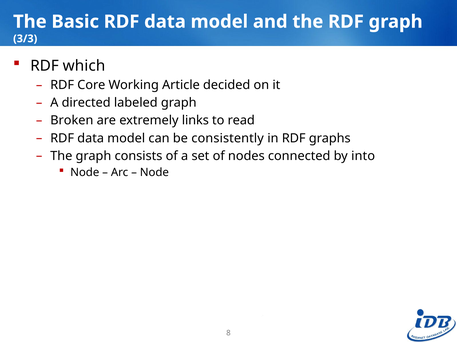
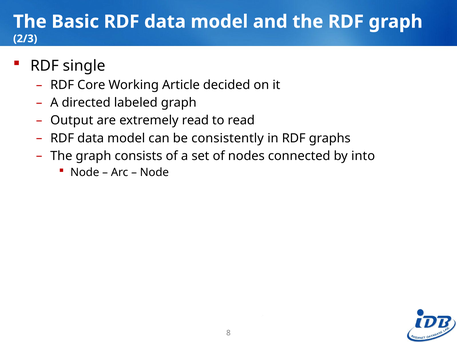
3/3: 3/3 -> 2/3
which: which -> single
Broken: Broken -> Output
extremely links: links -> read
